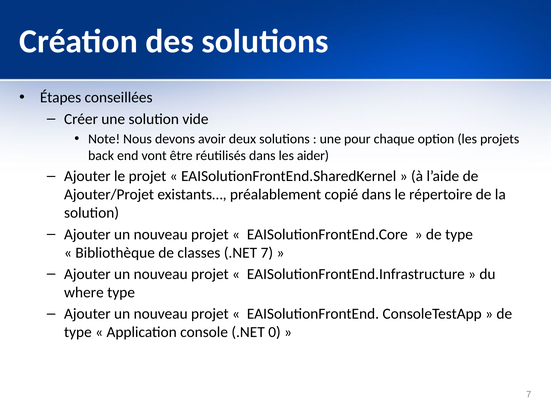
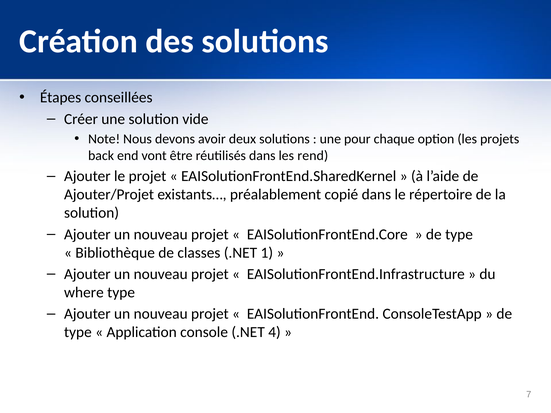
aider: aider -> rend
.NET 7: 7 -> 1
0: 0 -> 4
